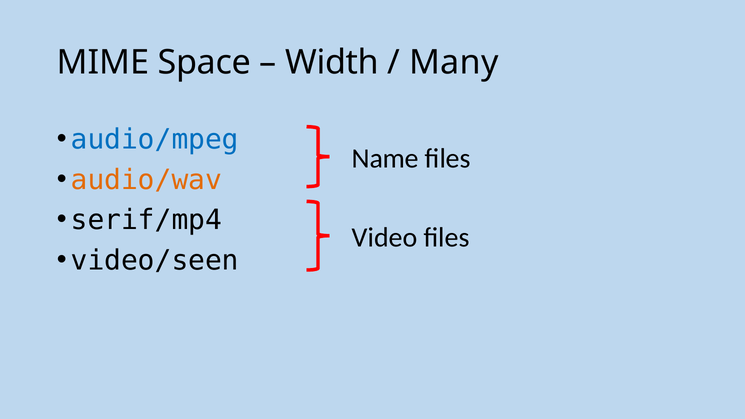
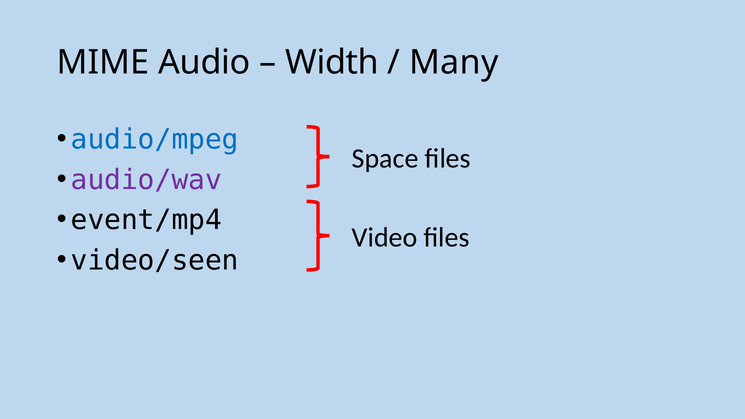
Space: Space -> Audio
Name: Name -> Space
audio/wav colour: orange -> purple
serif/mp4: serif/mp4 -> event/mp4
